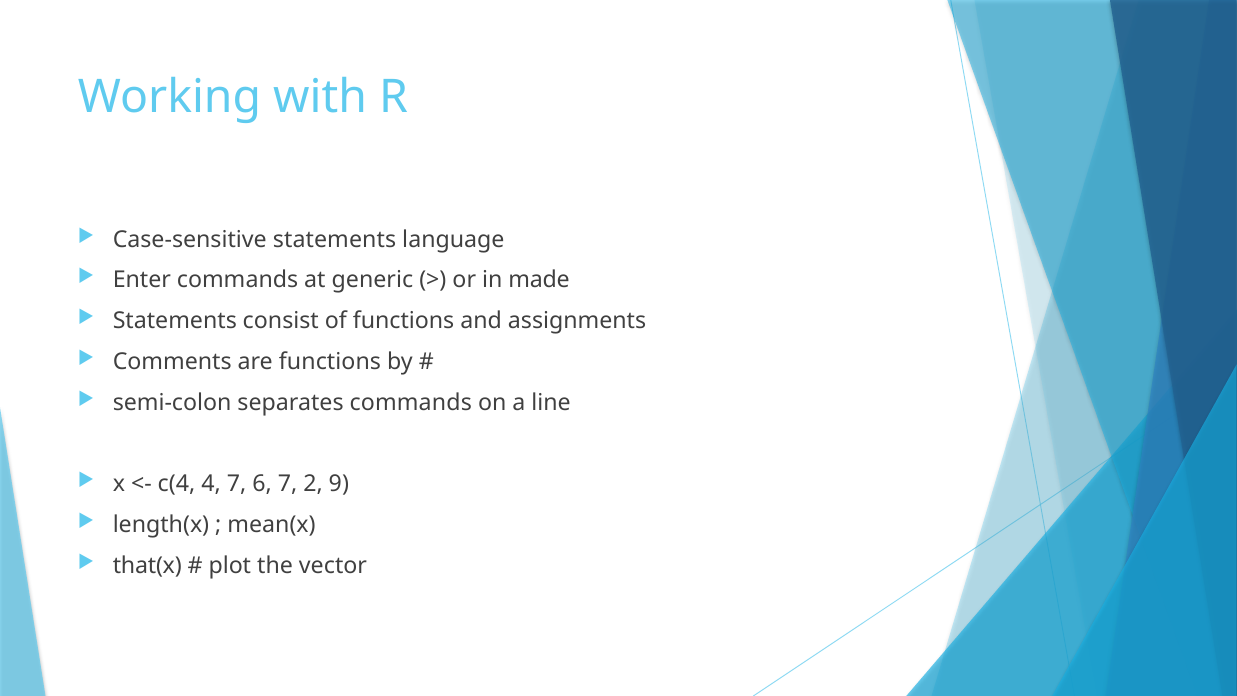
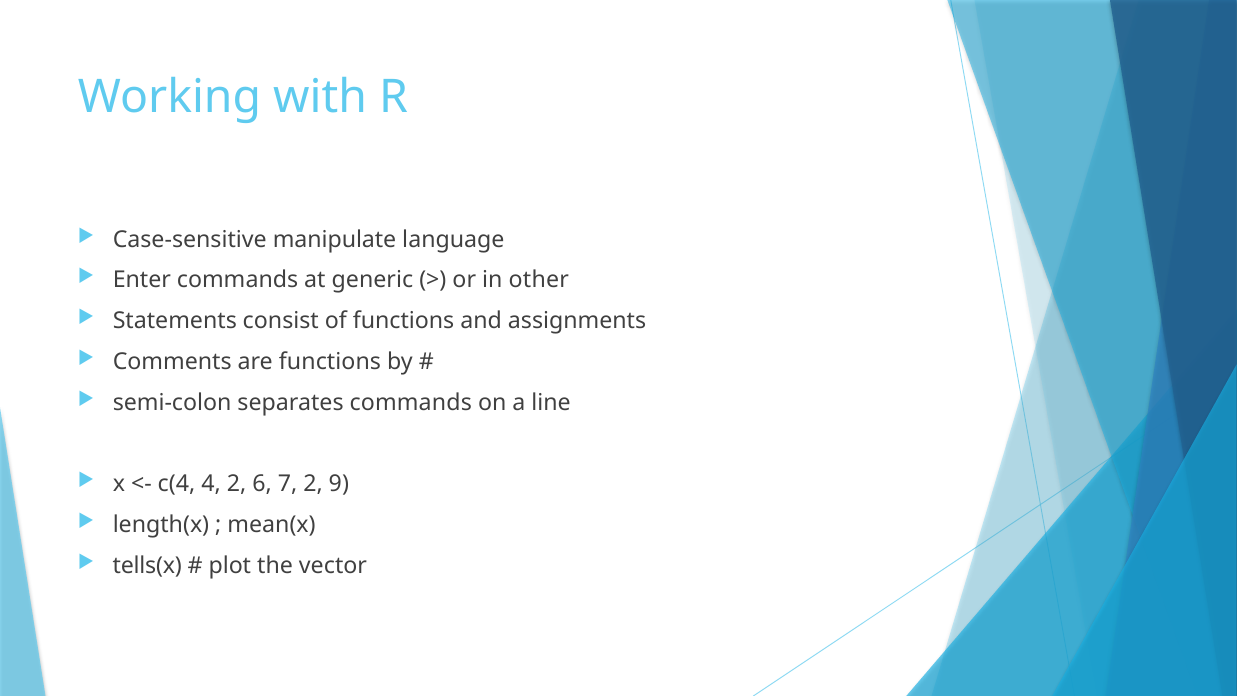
Case-sensitive statements: statements -> manipulate
made: made -> other
4 7: 7 -> 2
that(x: that(x -> tells(x
